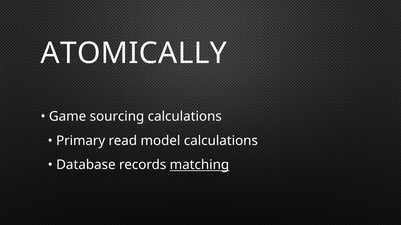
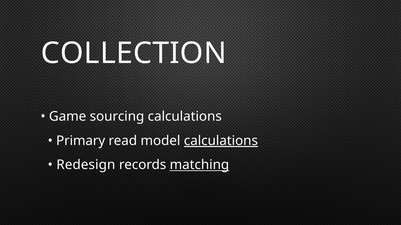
ATOMICALLY: ATOMICALLY -> COLLECTION
calculations at (221, 141) underline: none -> present
Database: Database -> Redesign
